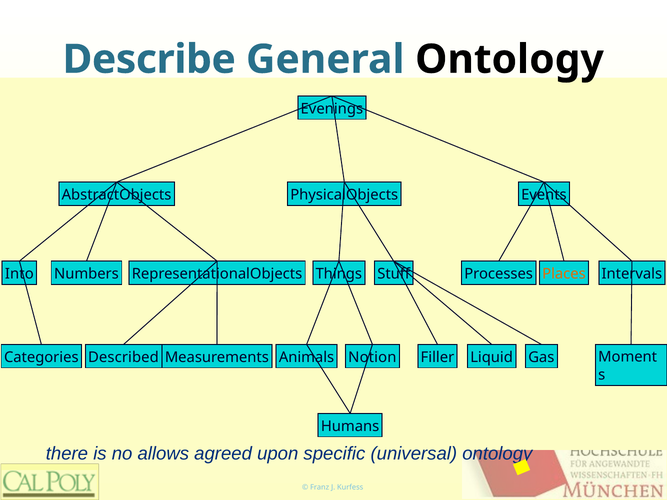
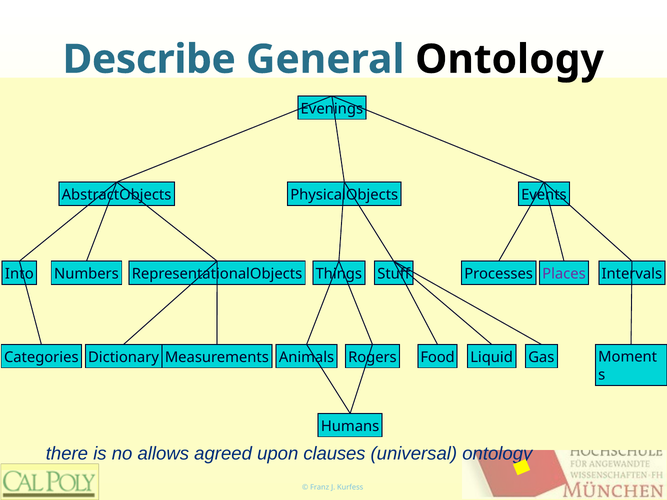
Places colour: orange -> purple
Described: Described -> Dictionary
Notion: Notion -> Rogers
Filler: Filler -> Food
specific: specific -> clauses
